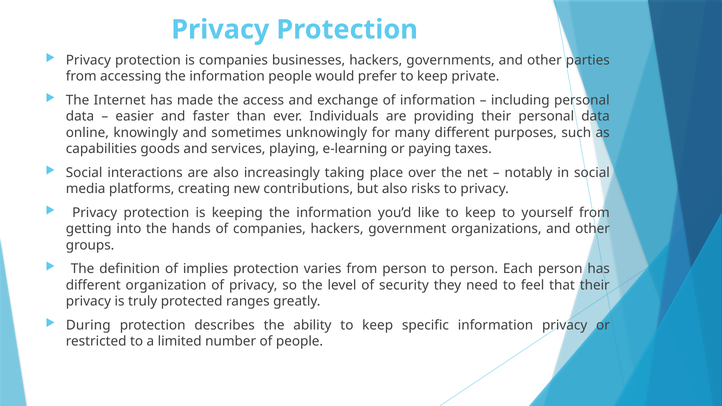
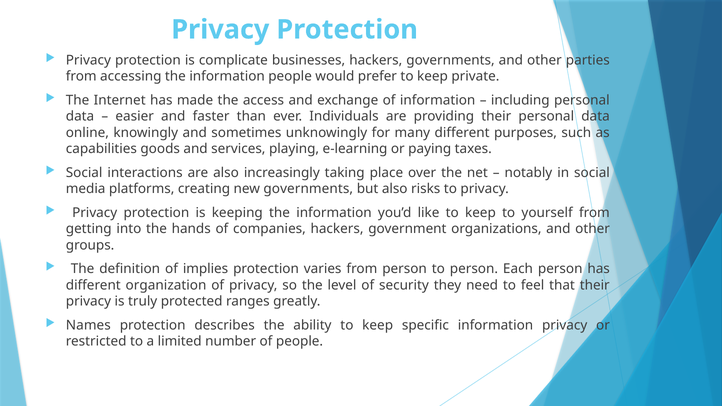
is companies: companies -> complicate
new contributions: contributions -> governments
During: During -> Names
